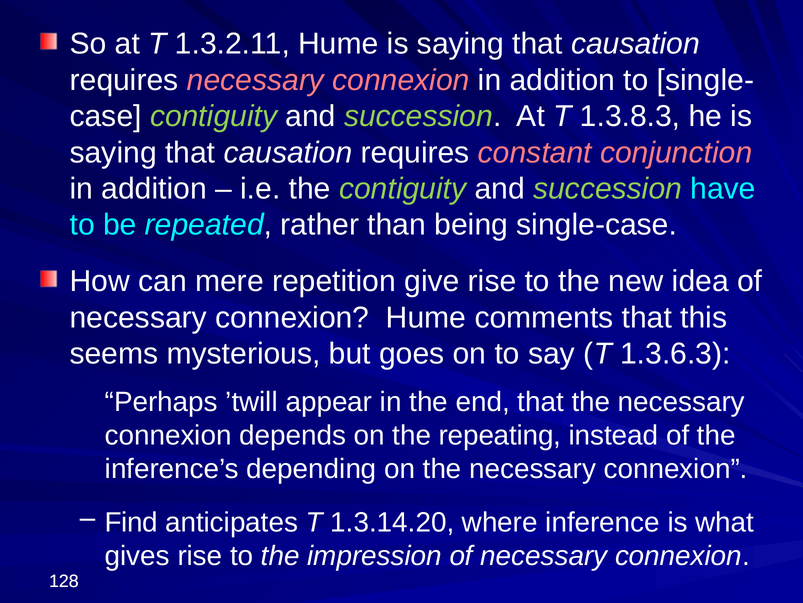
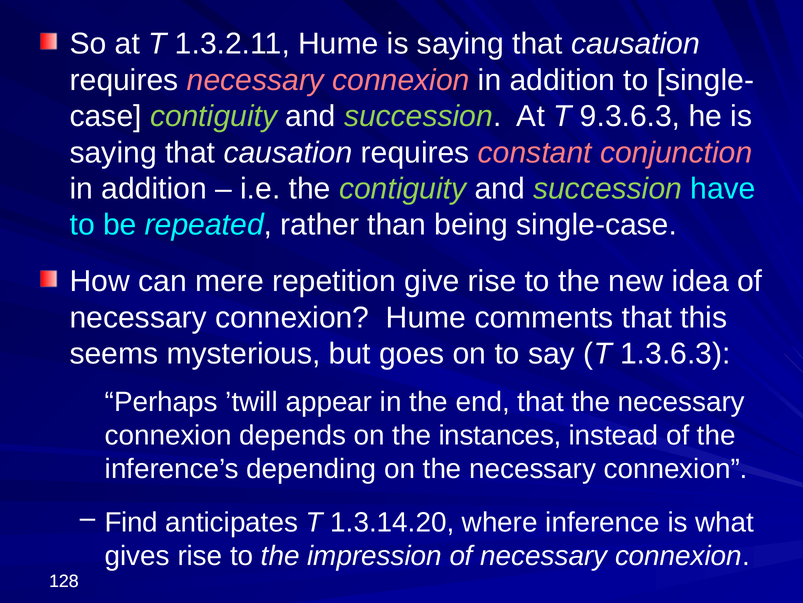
1.3.8.3: 1.3.8.3 -> 9.3.6.3
repeating: repeating -> instances
